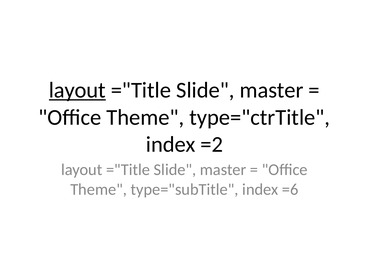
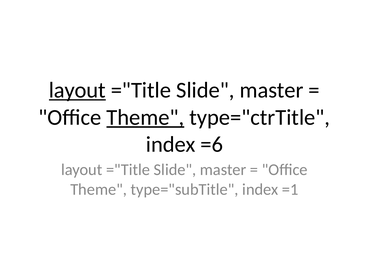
Theme at (145, 117) underline: none -> present
=2: =2 -> =6
=6: =6 -> =1
